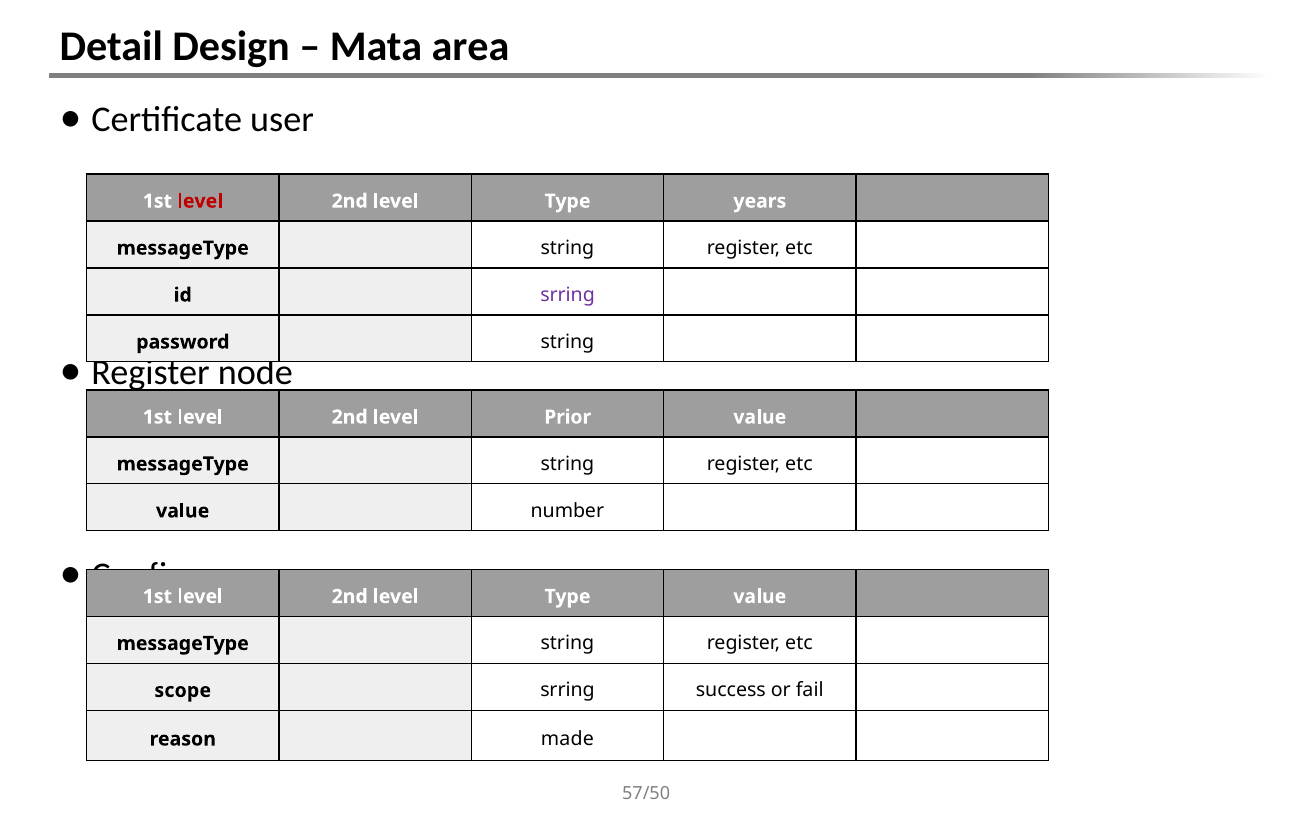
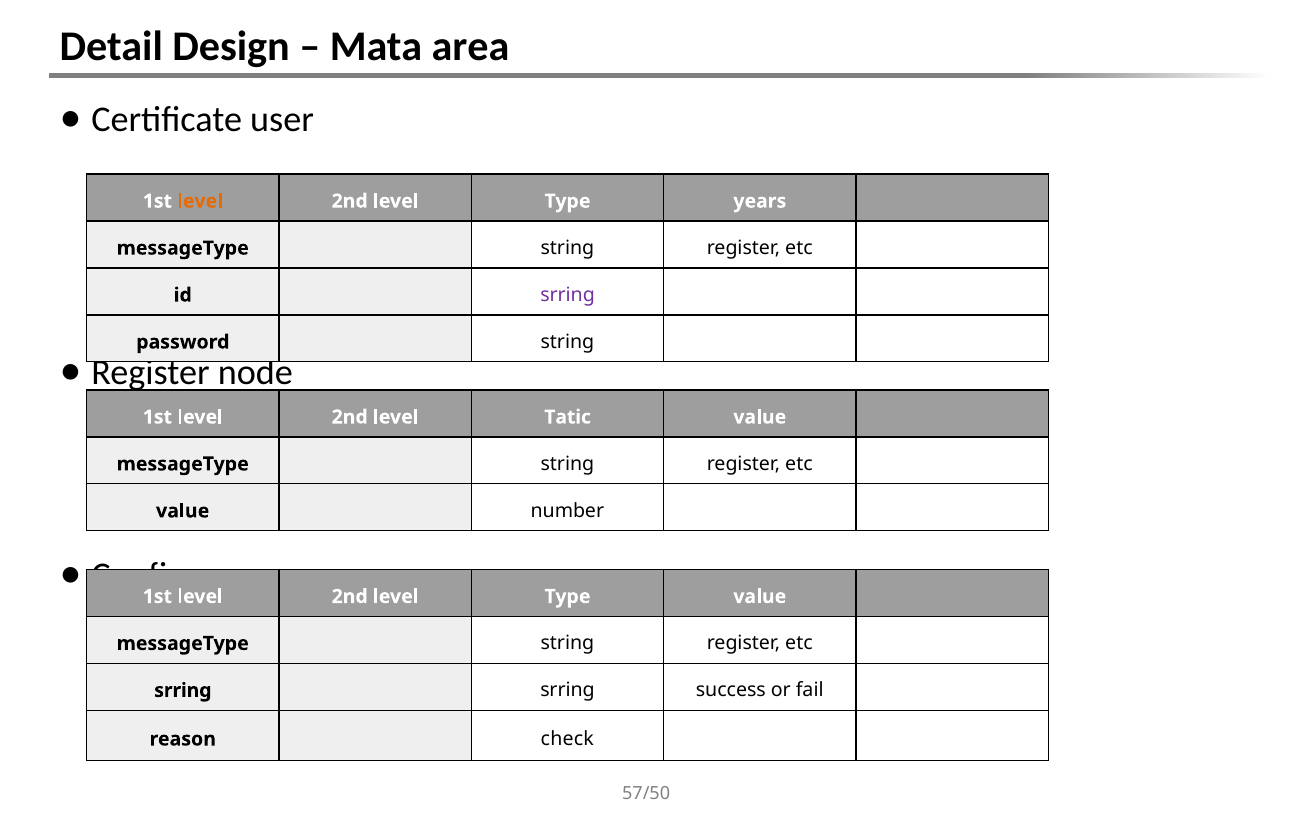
level at (200, 201) colour: red -> orange
Prior: Prior -> Tatic
scope at (183, 690): scope -> srring
made: made -> check
